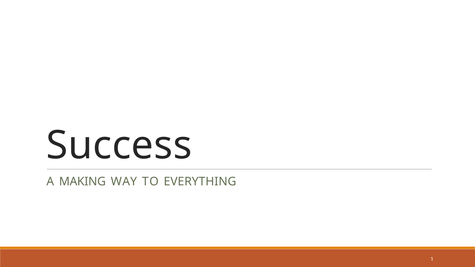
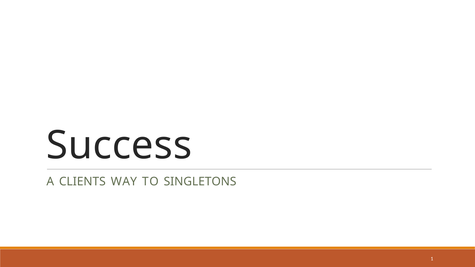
MAKING: MAKING -> CLIENTS
EVERYTHING: EVERYTHING -> SINGLETONS
